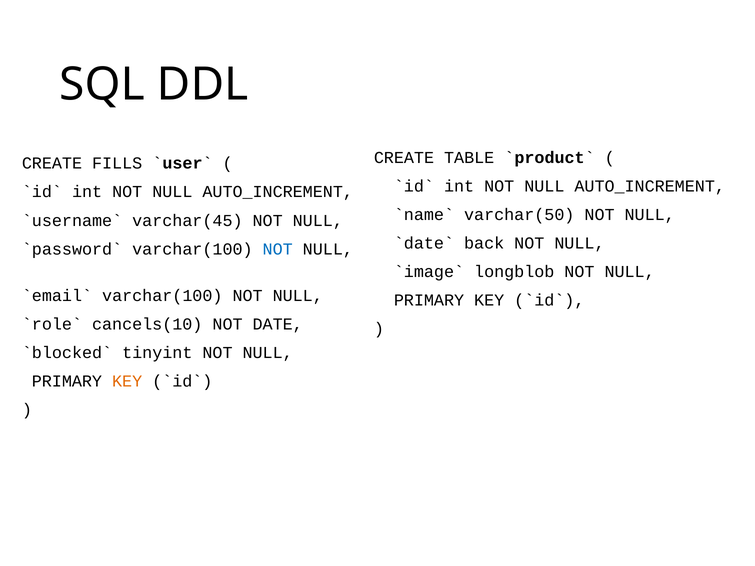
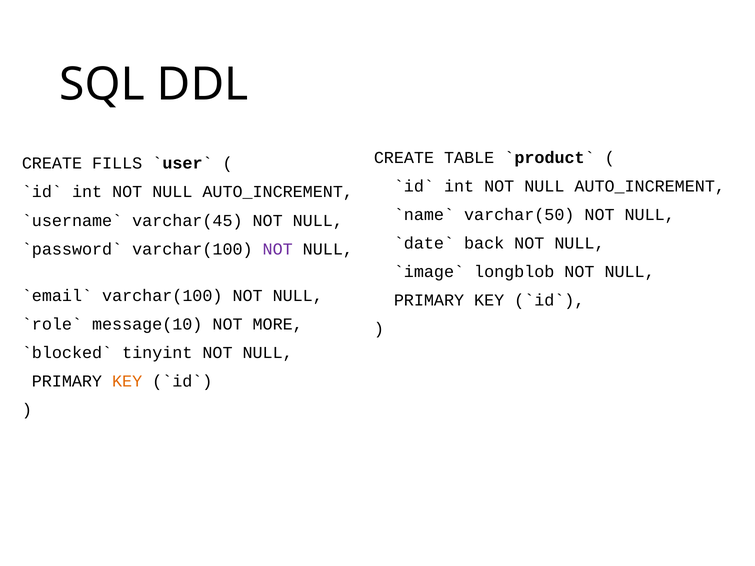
NOT at (278, 249) colour: blue -> purple
cancels(10: cancels(10 -> message(10
DATE: DATE -> MORE
